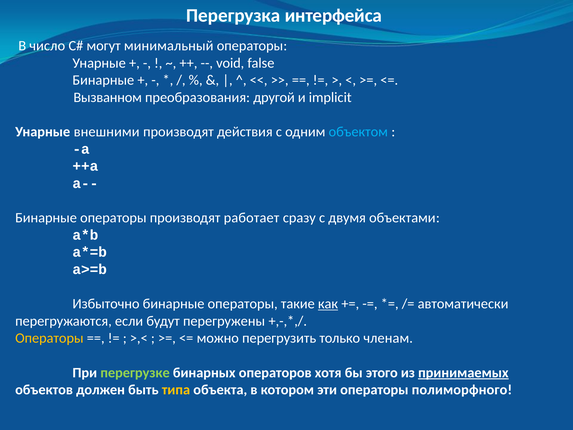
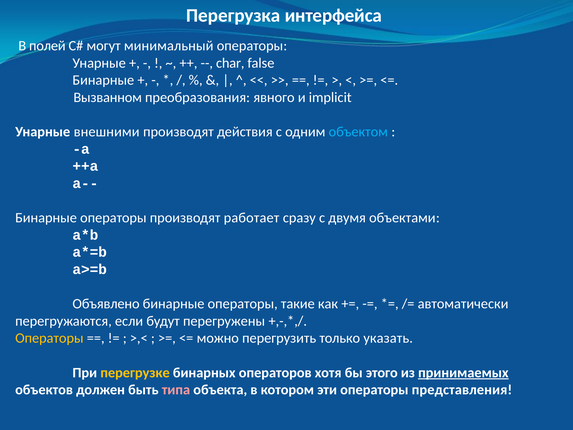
число: число -> полей
void: void -> char
другой: другой -> явного
Избыточно: Избыточно -> Объявлено
как underline: present -> none
членам: членам -> указать
перегрузке colour: light green -> yellow
типа colour: yellow -> pink
полиморфного: полиморфного -> представления
